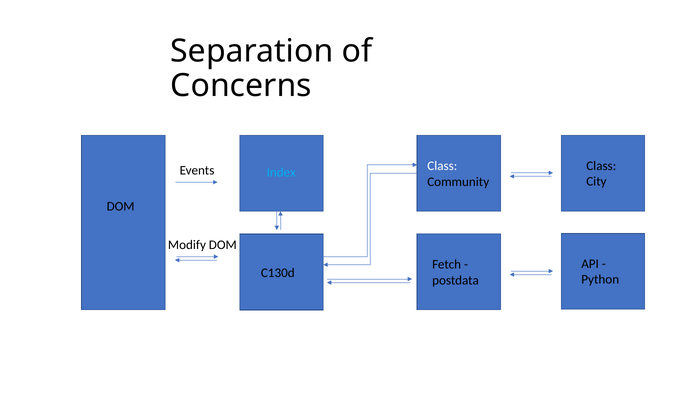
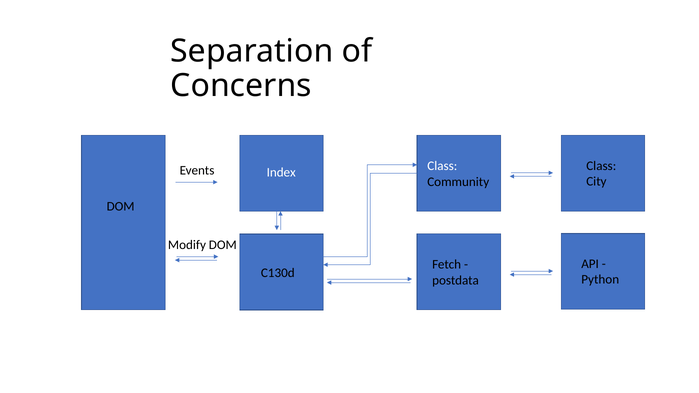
Index colour: light blue -> white
